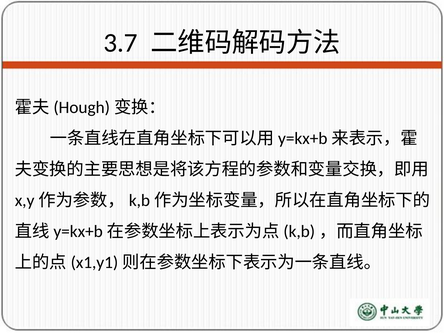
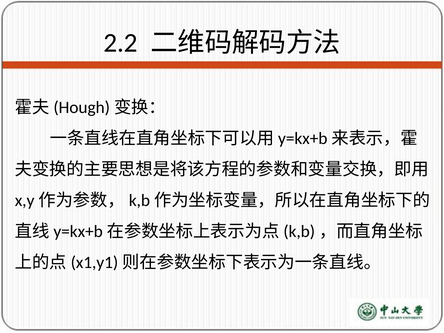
3.7: 3.7 -> 2.2
